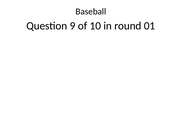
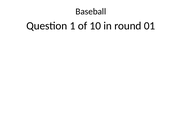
9: 9 -> 1
